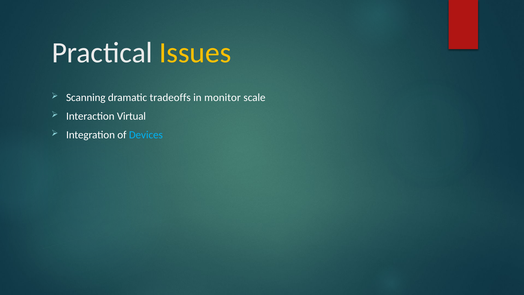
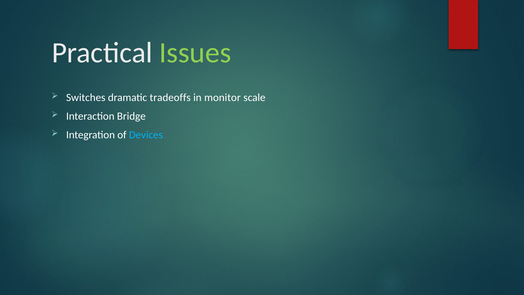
Issues colour: yellow -> light green
Scanning: Scanning -> Switches
Virtual: Virtual -> Bridge
